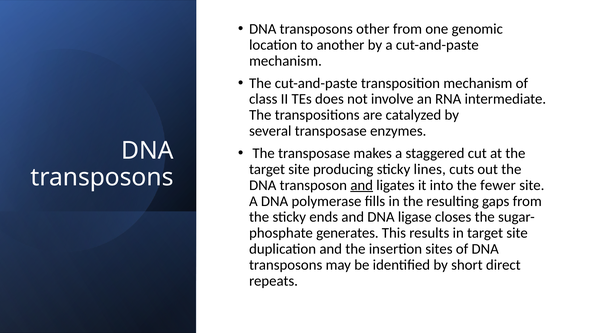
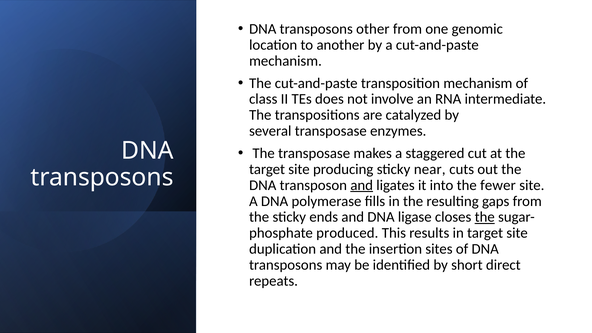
lines: lines -> near
the at (485, 217) underline: none -> present
generates: generates -> produced
